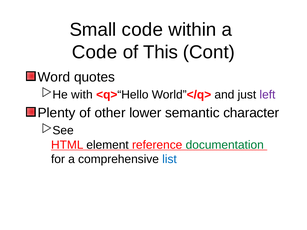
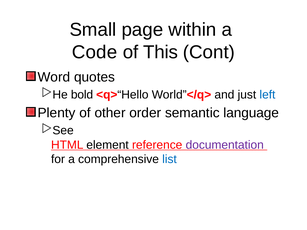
Small code: code -> page
with: with -> bold
left colour: purple -> blue
lower: lower -> order
character: character -> language
documentation colour: green -> purple
